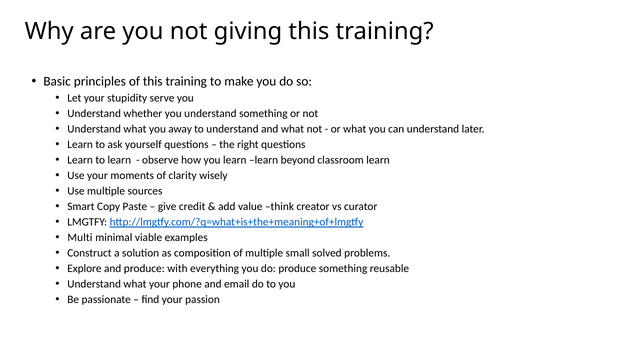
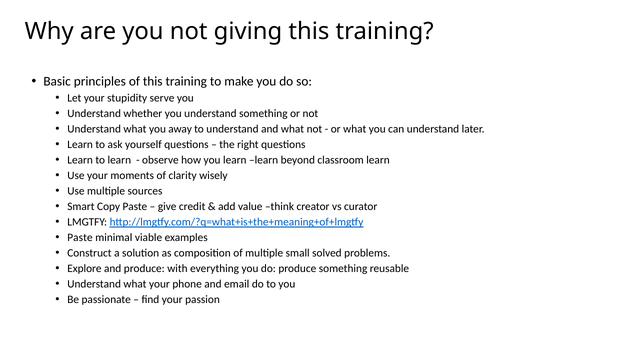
Multi at (80, 237): Multi -> Paste
